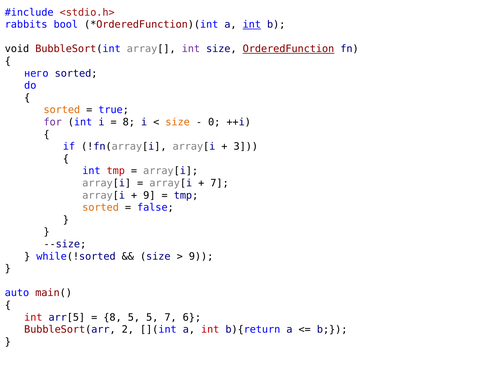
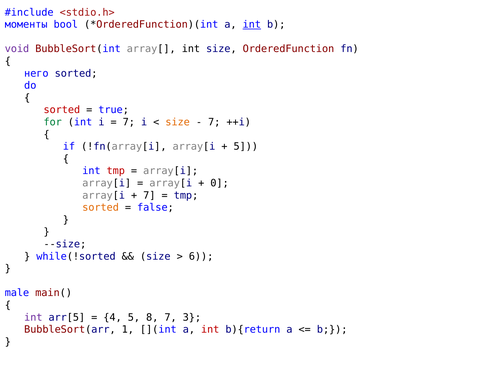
rabbits: rabbits -> моменты
void colour: black -> purple
int at (191, 49) colour: purple -> black
OrderedFunction underline: present -> none
sorted at (62, 110) colour: orange -> red
for colour: purple -> green
8 at (129, 122): 8 -> 7
0 at (214, 122): 0 -> 7
3 at (246, 146): 3 -> 5
7 at (220, 183): 7 -> 0
9 at (149, 195): 9 -> 7
9 at (201, 256): 9 -> 6
auto: auto -> male
int at (33, 317) colour: red -> purple
8 at (113, 317): 8 -> 4
5 5: 5 -> 8
6: 6 -> 3
2: 2 -> 1
